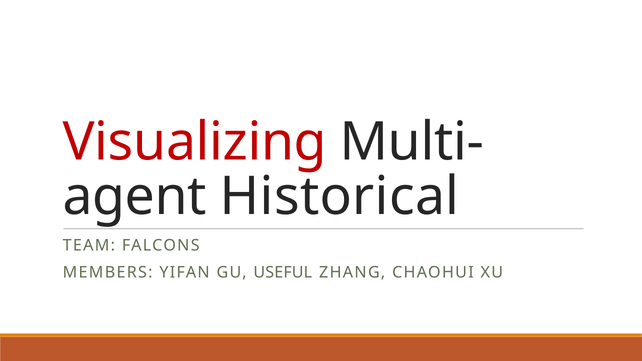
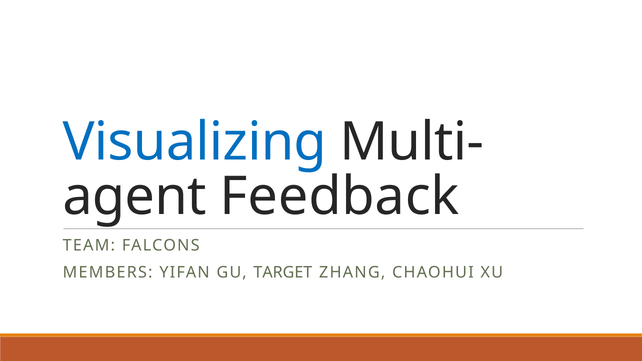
Visualizing colour: red -> blue
Historical: Historical -> Feedback
USEFUL: USEFUL -> TARGET
